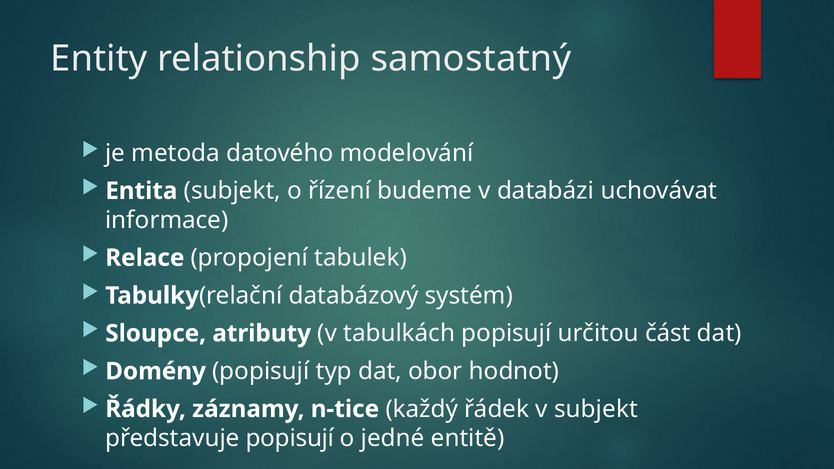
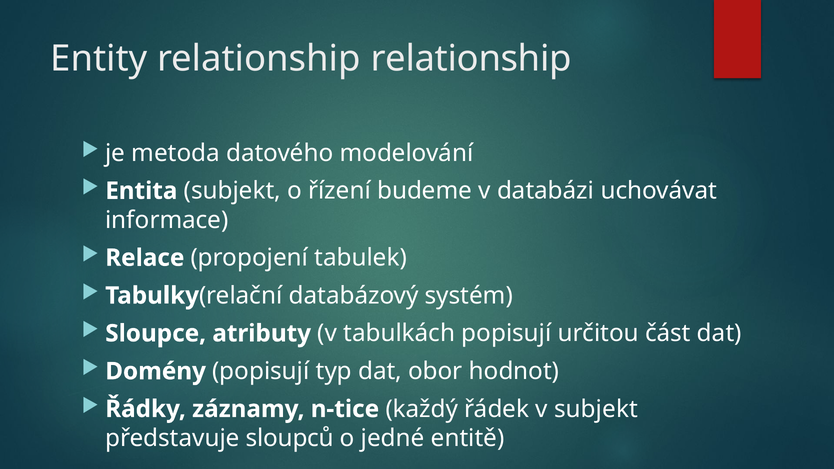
relationship samostatný: samostatný -> relationship
představuje popisují: popisují -> sloupců
